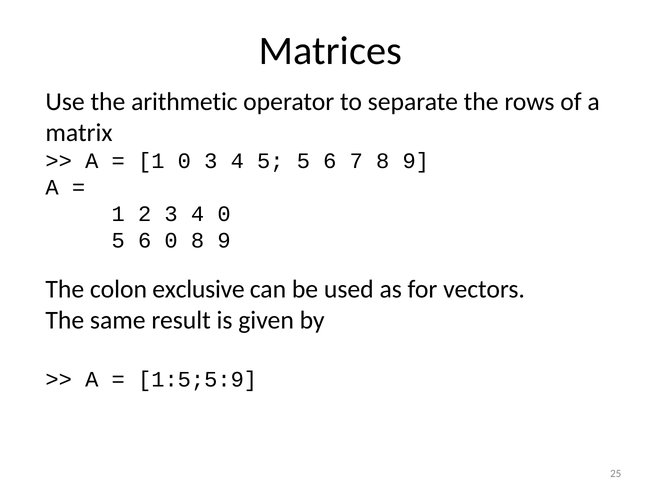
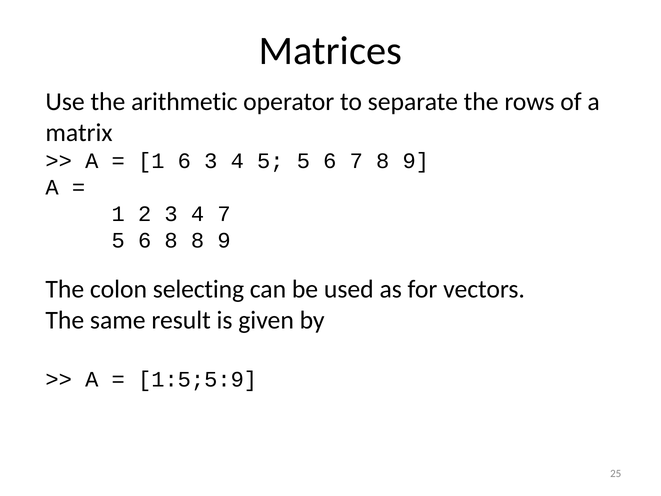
1 0: 0 -> 6
4 0: 0 -> 7
6 0: 0 -> 8
exclusive: exclusive -> selecting
